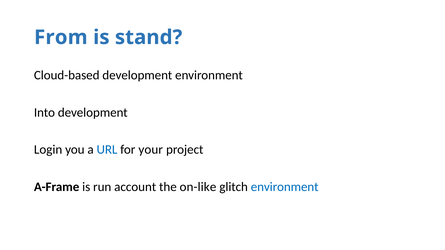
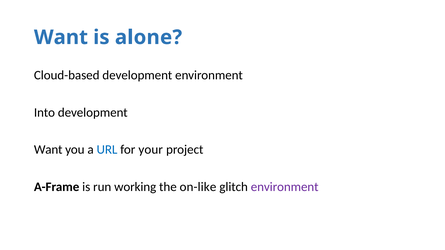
From at (61, 37): From -> Want
stand: stand -> alone
Login at (48, 150): Login -> Want
account: account -> working
environment at (285, 187) colour: blue -> purple
